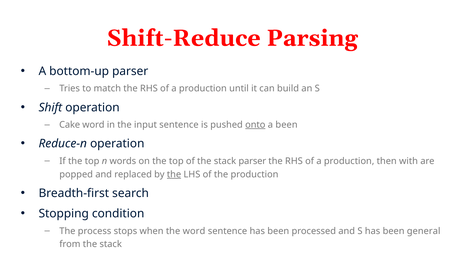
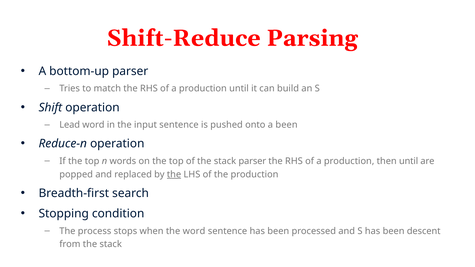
Cake: Cake -> Lead
onto underline: present -> none
then with: with -> until
general: general -> descent
